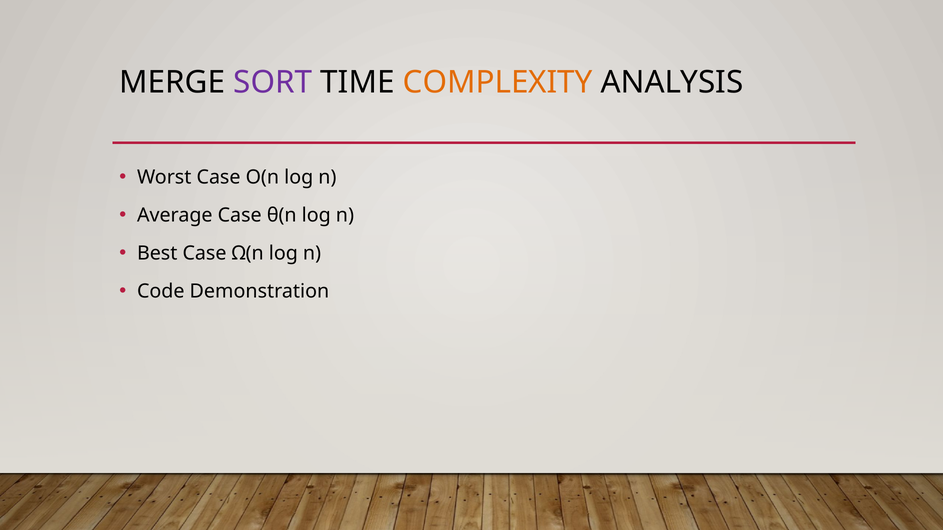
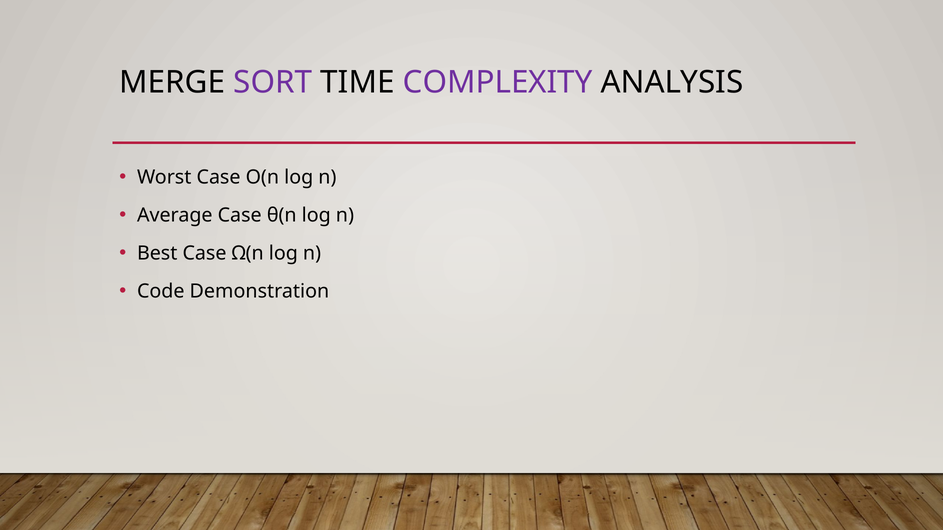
COMPLEXITY colour: orange -> purple
